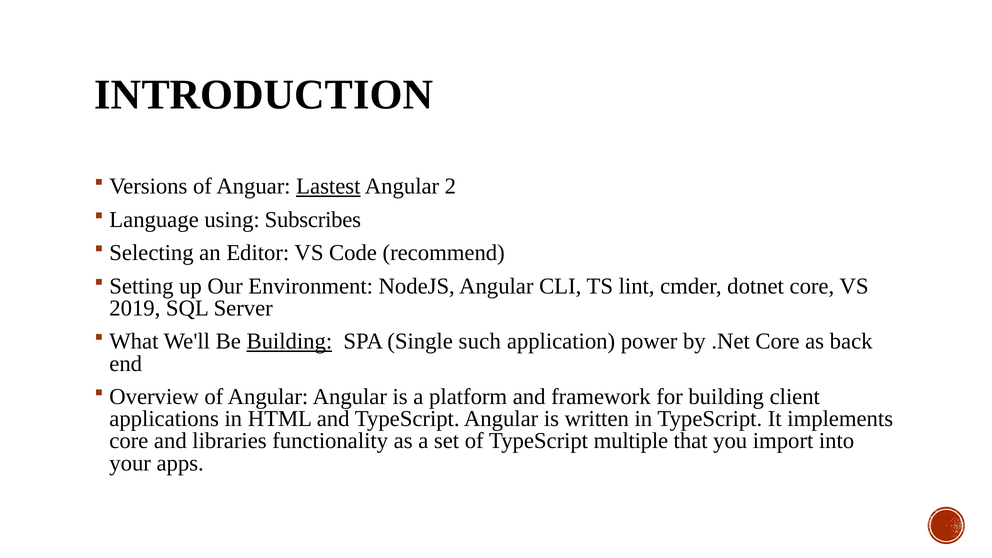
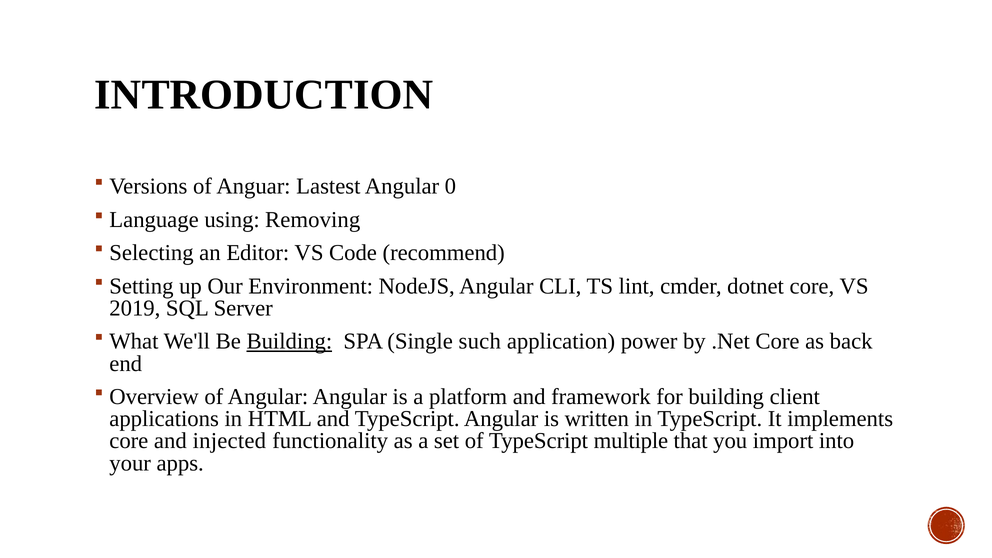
Lastest underline: present -> none
2: 2 -> 0
Subscribes: Subscribes -> Removing
libraries: libraries -> injected
